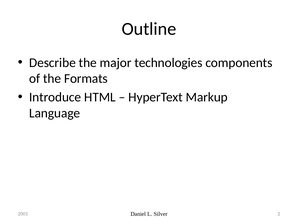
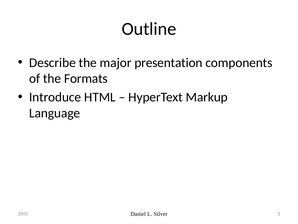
technologies: technologies -> presentation
